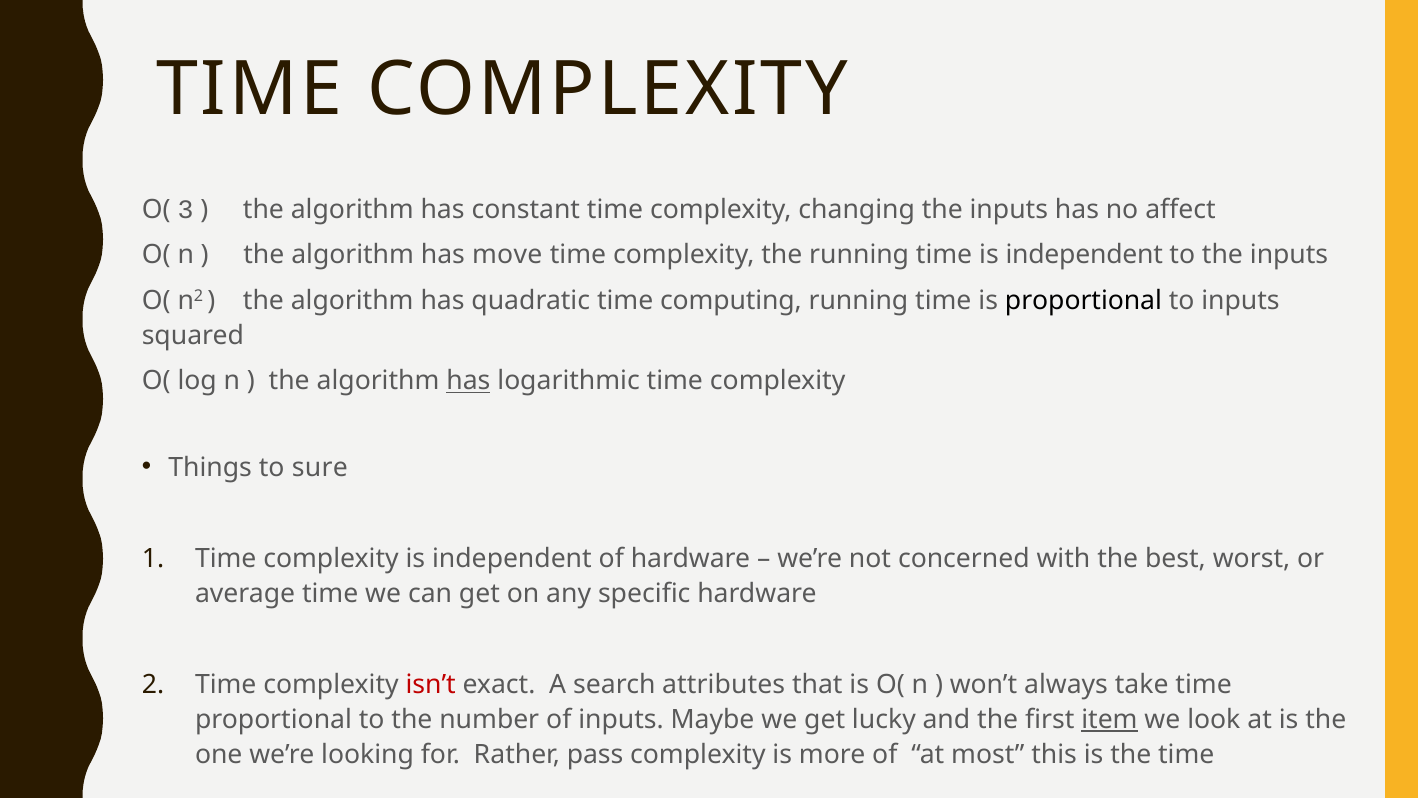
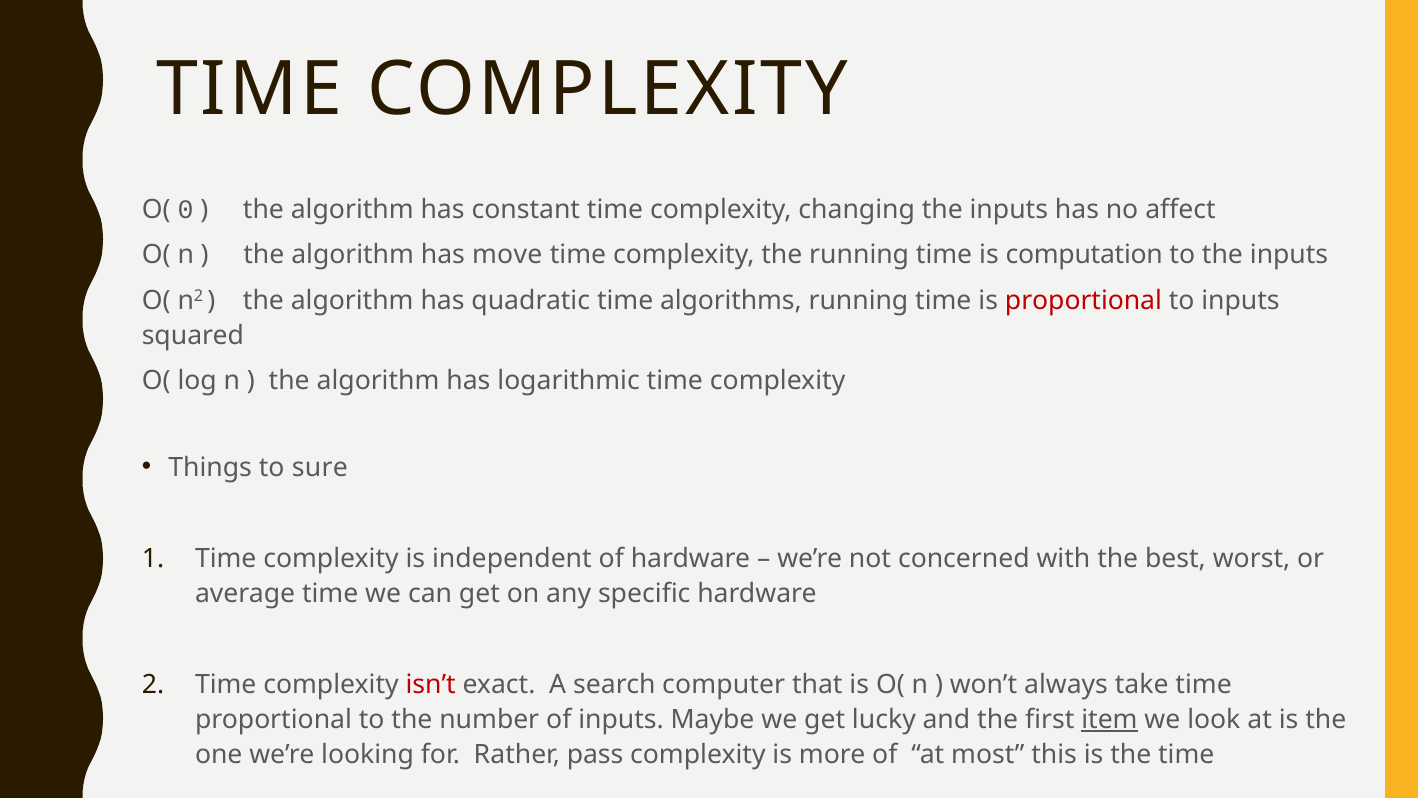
3: 3 -> 0
time is independent: independent -> computation
computing: computing -> algorithms
proportional at (1083, 300) colour: black -> red
has at (468, 381) underline: present -> none
attributes: attributes -> computer
